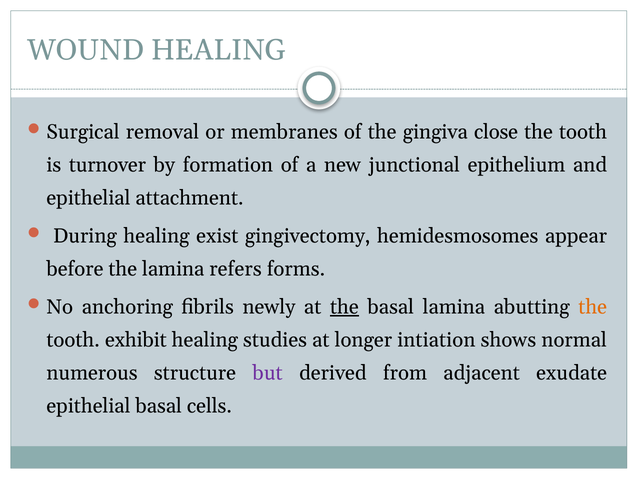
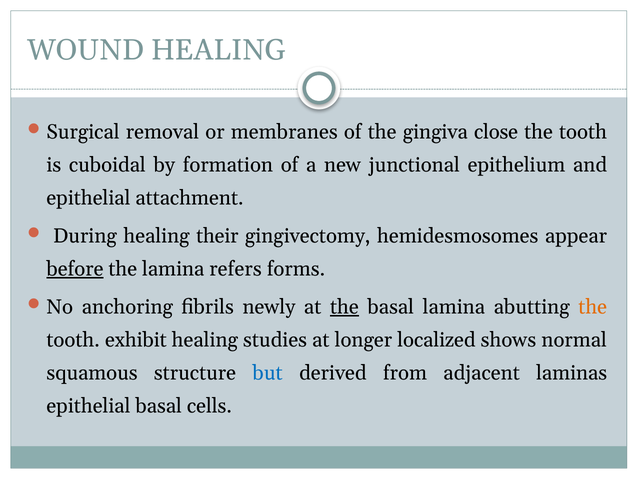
turnover: turnover -> cuboidal
exist: exist -> their
before underline: none -> present
intiation: intiation -> localized
numerous: numerous -> squamous
but colour: purple -> blue
exudate: exudate -> laminas
